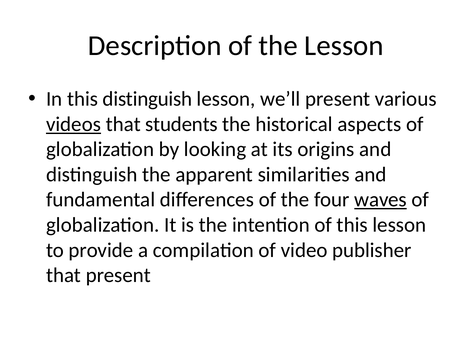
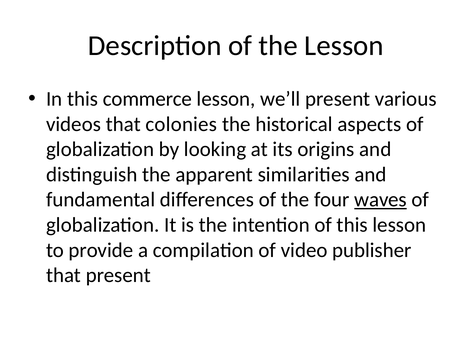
this distinguish: distinguish -> commerce
videos underline: present -> none
students: students -> colonies
